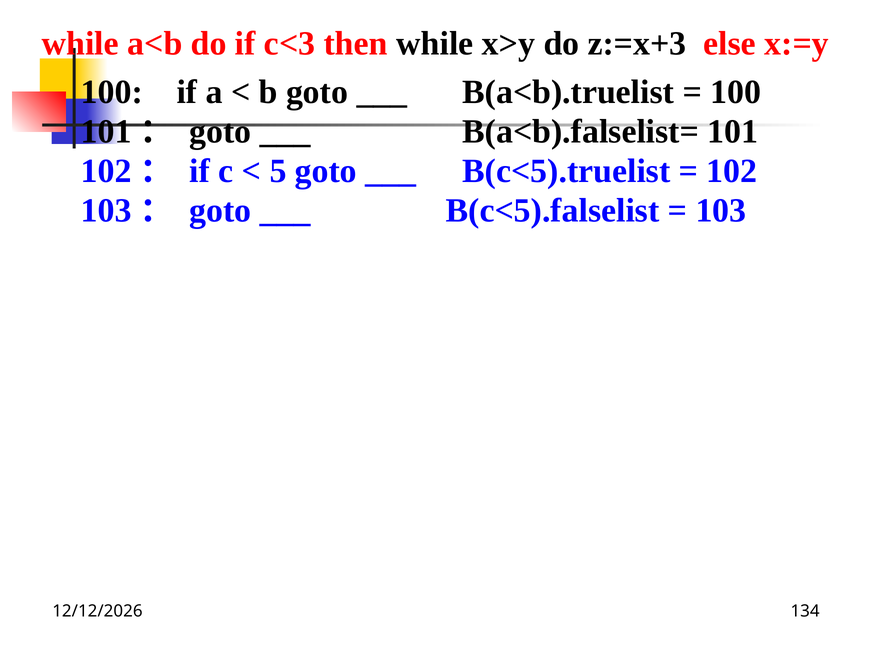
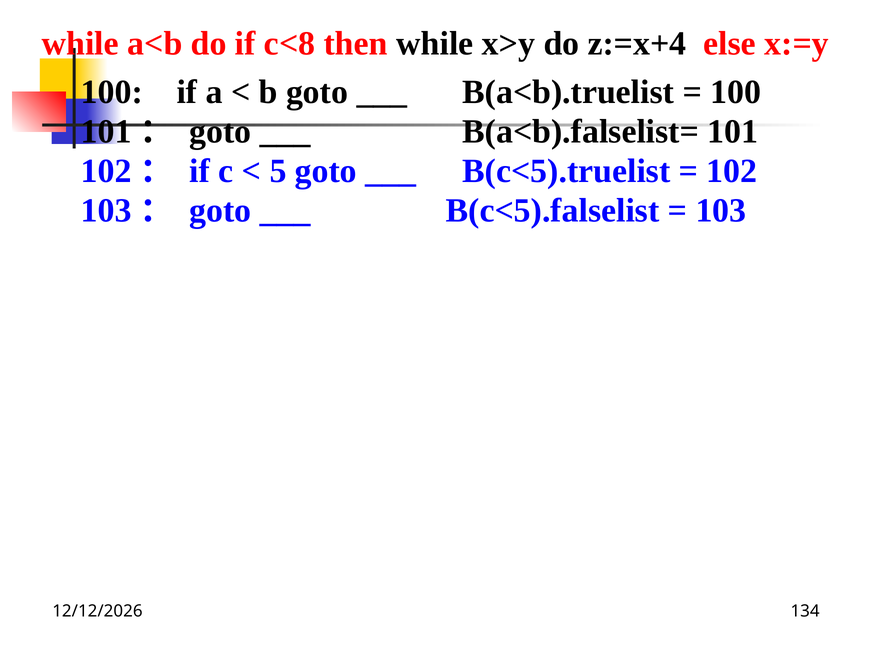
c<3: c<3 -> c<8
z:=x+3: z:=x+3 -> z:=x+4
